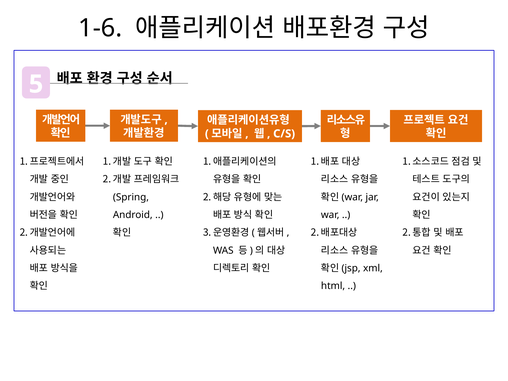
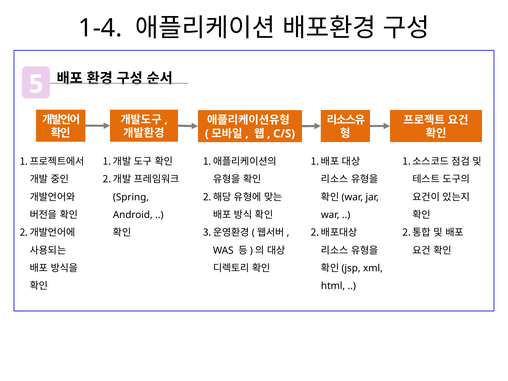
1-6: 1-6 -> 1-4
